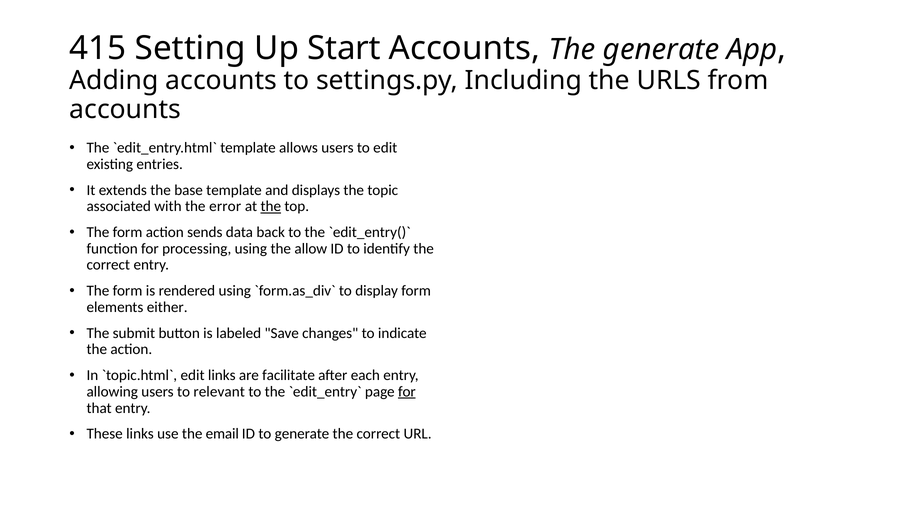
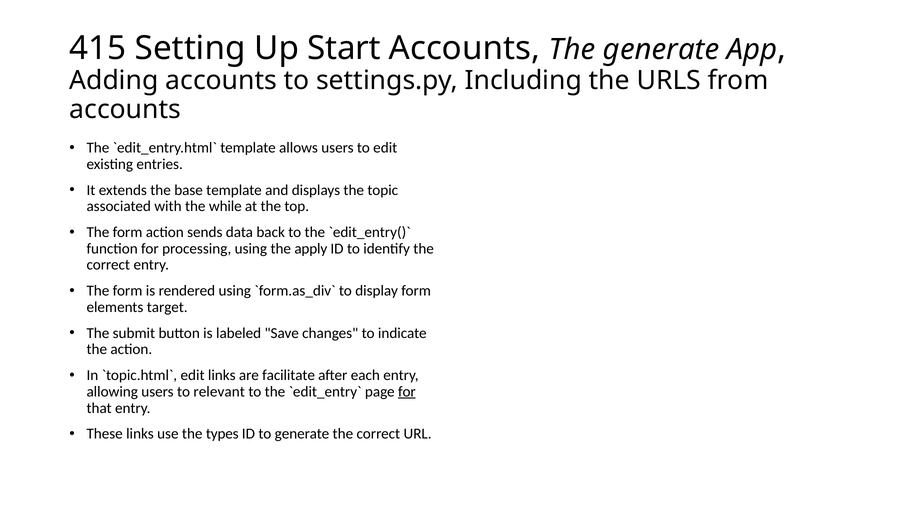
error: error -> while
the at (271, 207) underline: present -> none
allow: allow -> apply
either: either -> target
email: email -> types
